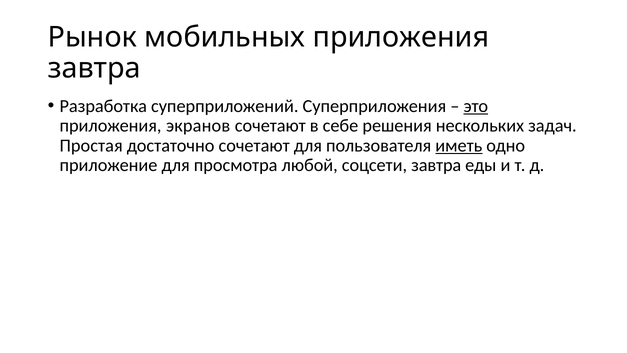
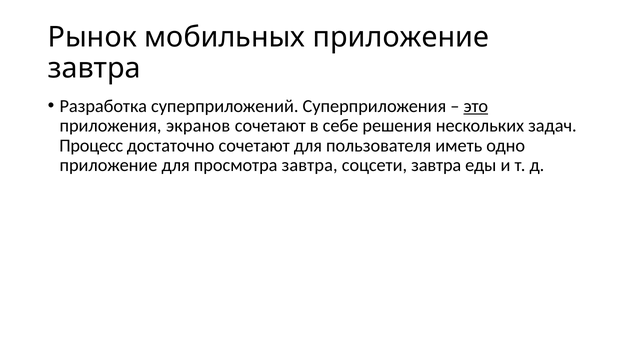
мобильных приложения: приложения -> приложение
Простая: Простая -> Процесс
иметь underline: present -> none
просмотра любой: любой -> завтра
